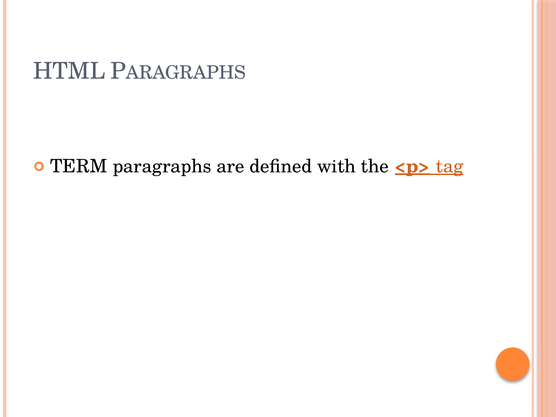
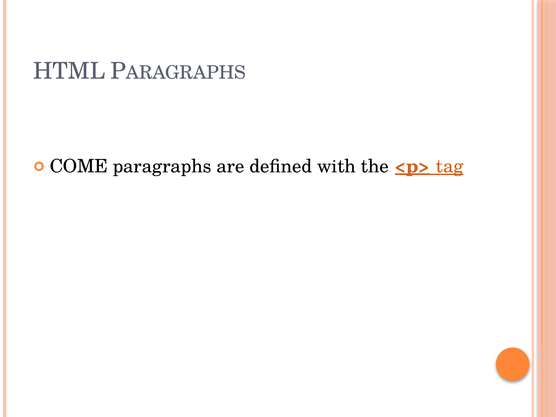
TERM: TERM -> COME
